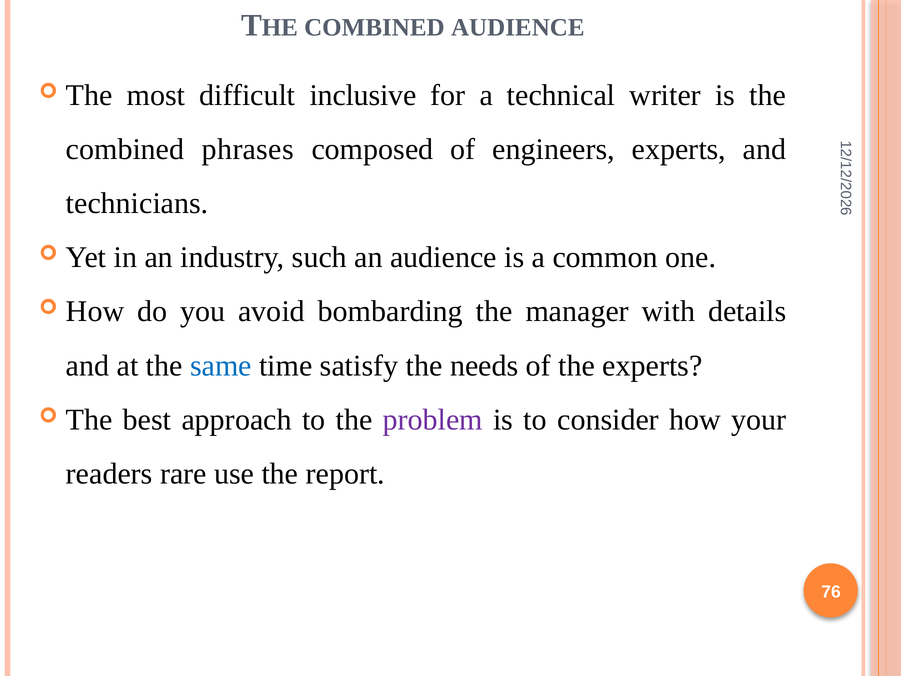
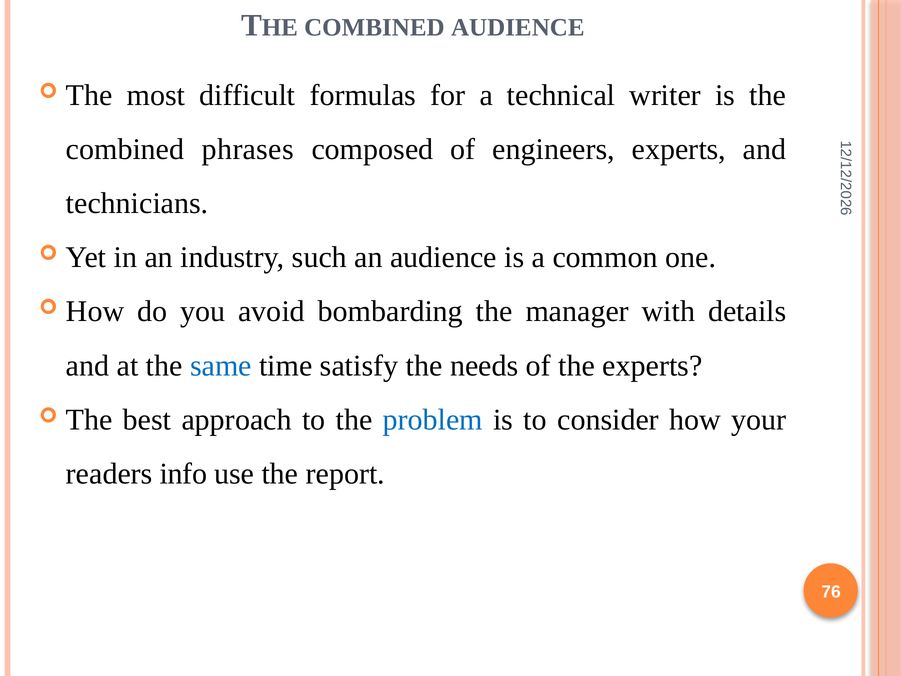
inclusive: inclusive -> formulas
problem colour: purple -> blue
rare: rare -> info
